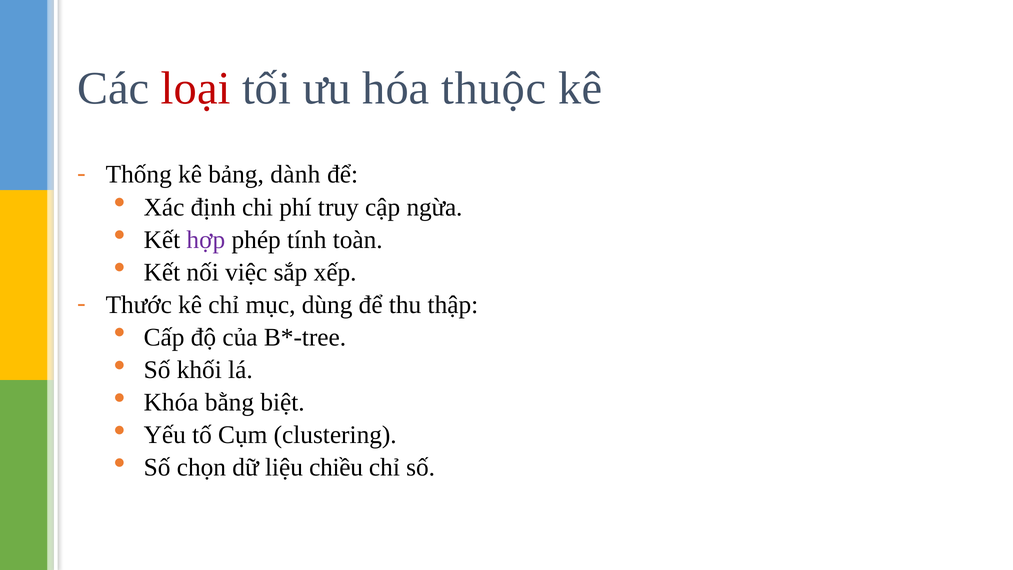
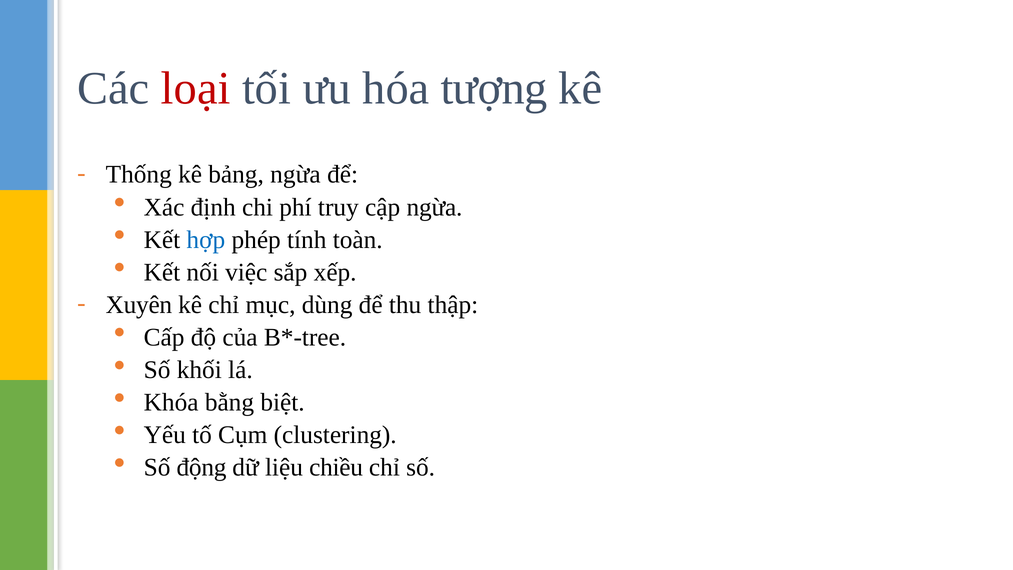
thuộc: thuộc -> tượng
bảng dành: dành -> ngừa
hợp colour: purple -> blue
Thước: Thước -> Xuyên
chọn: chọn -> động
